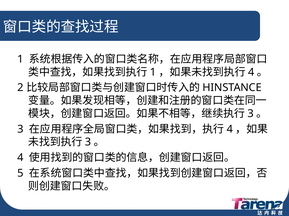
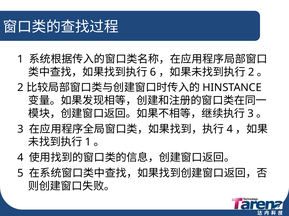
1 at (153, 72): 1 -> 6
4 at (251, 72): 4 -> 2
3 at (88, 143): 3 -> 1
